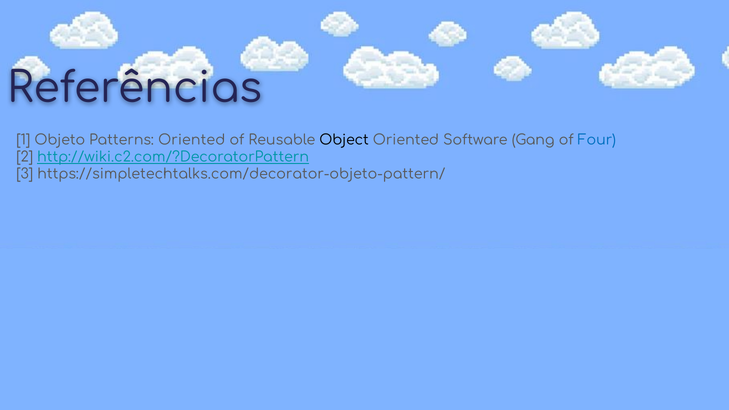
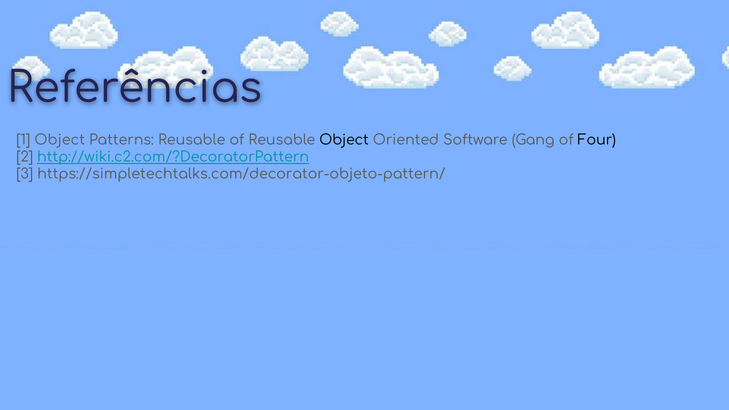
1 Objeto: Objeto -> Object
Patterns Oriented: Oriented -> Reusable
Four colour: blue -> black
